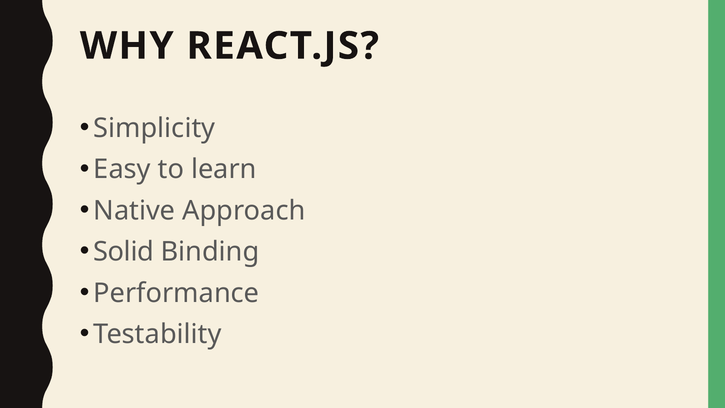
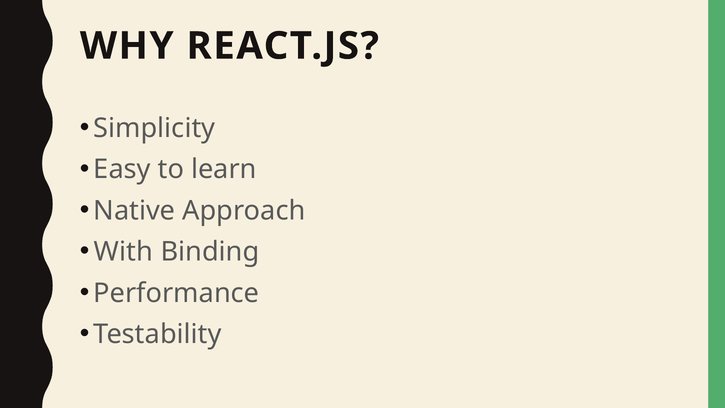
Solid: Solid -> With
